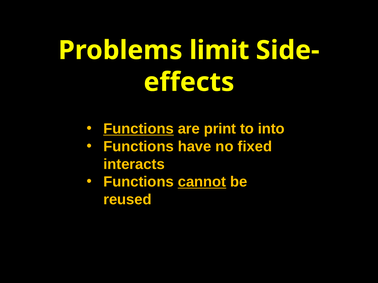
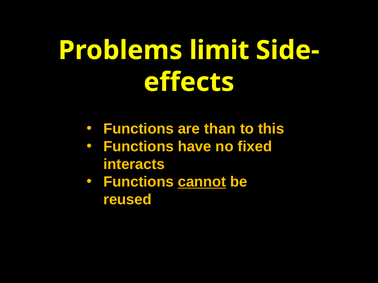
Functions at (139, 129) underline: present -> none
print: print -> than
into: into -> this
